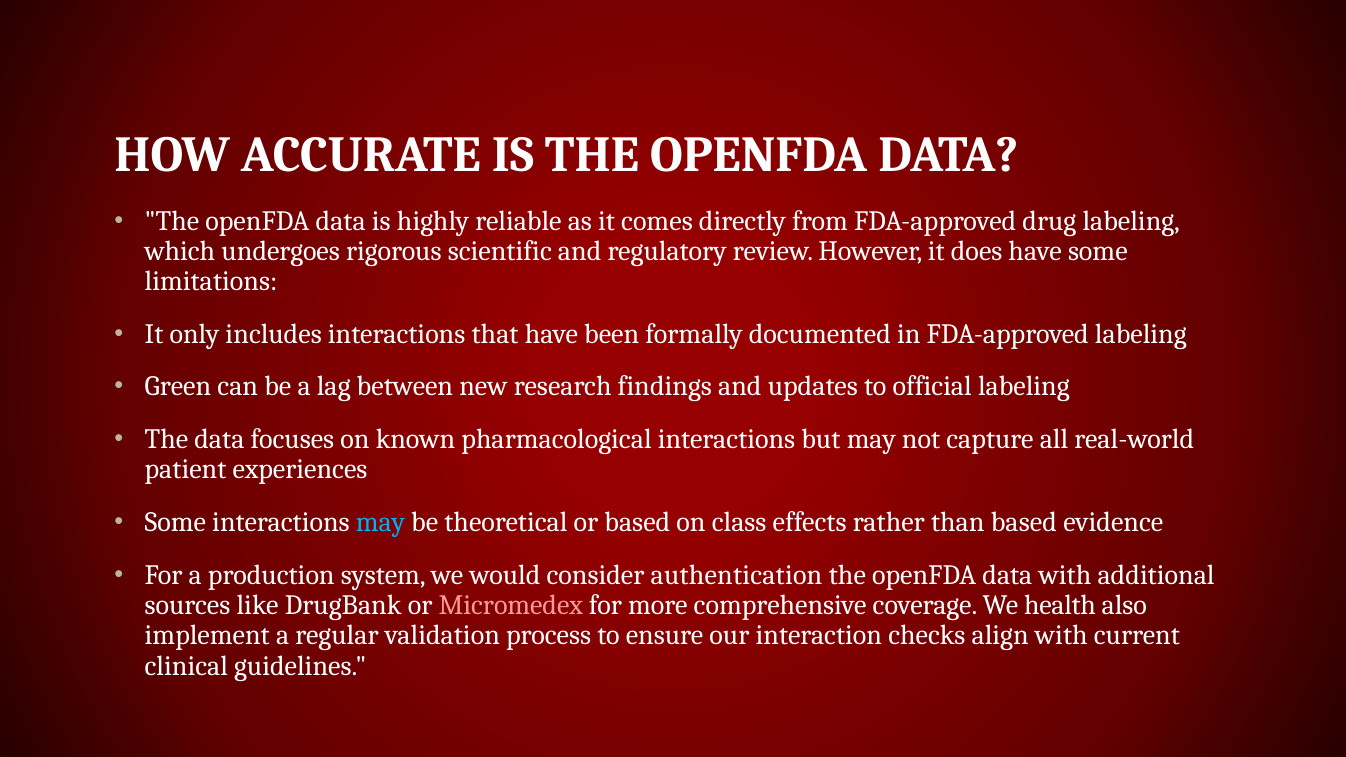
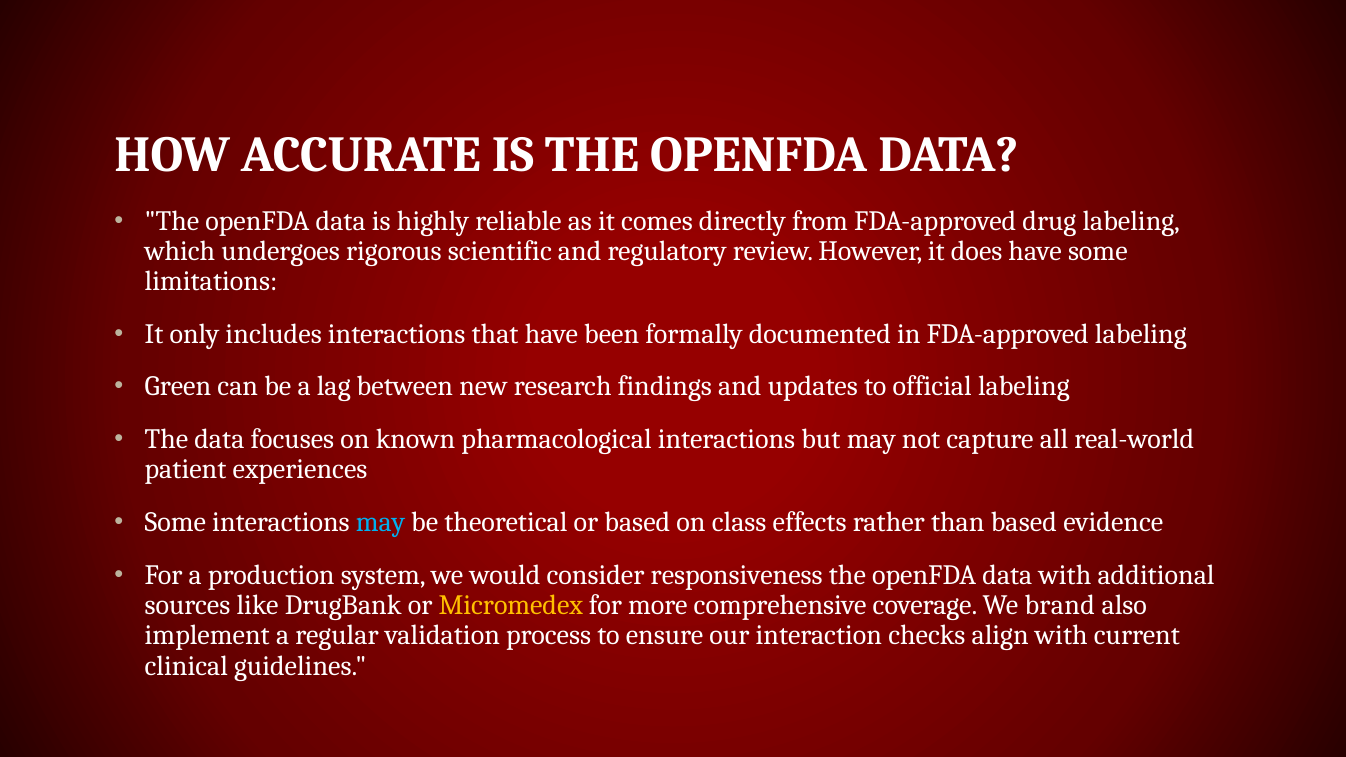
authentication: authentication -> responsiveness
Micromedex colour: pink -> yellow
health: health -> brand
